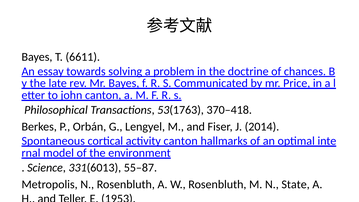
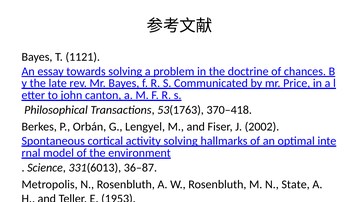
6611: 6611 -> 1121
2014: 2014 -> 2002
activity canton: canton -> solving
55–87: 55–87 -> 36–87
